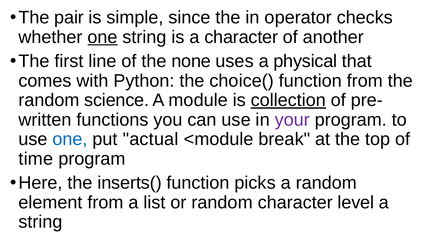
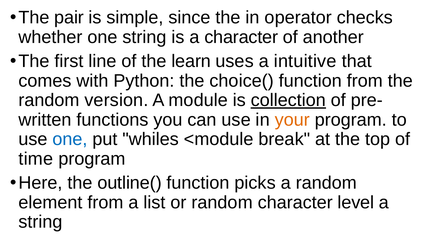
one at (103, 37) underline: present -> none
none: none -> learn
physical: physical -> intuitive
science: science -> version
your colour: purple -> orange
actual: actual -> whiles
inserts(: inserts( -> outline(
